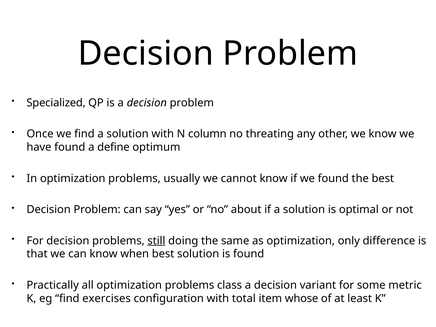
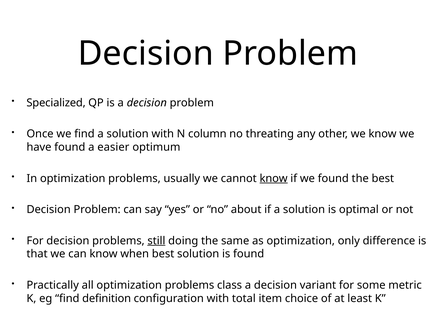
define: define -> easier
know at (274, 178) underline: none -> present
exercises: exercises -> definition
whose: whose -> choice
